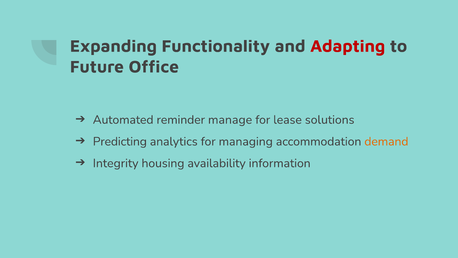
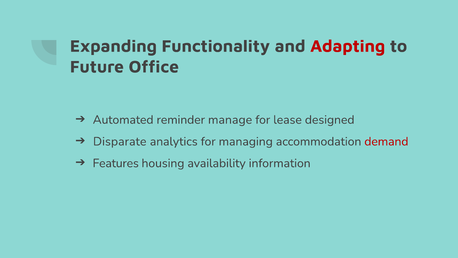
solutions: solutions -> designed
Predicting: Predicting -> Disparate
demand colour: orange -> red
Integrity: Integrity -> Features
